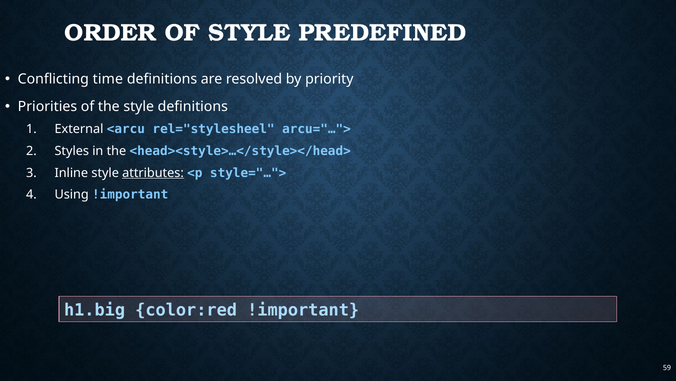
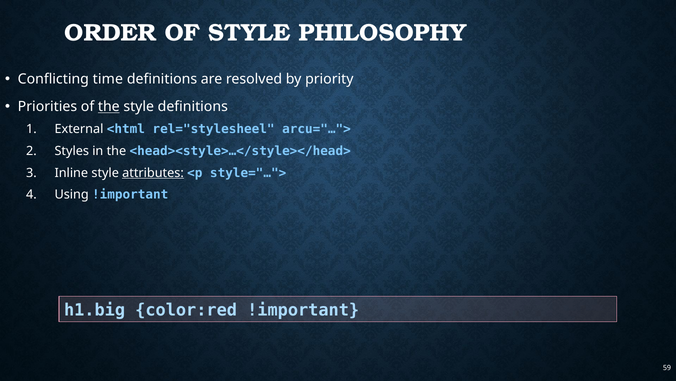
PREDEFINED: PREDEFINED -> PHILOSOPHY
the at (109, 107) underline: none -> present
<arcu: <arcu -> <html
